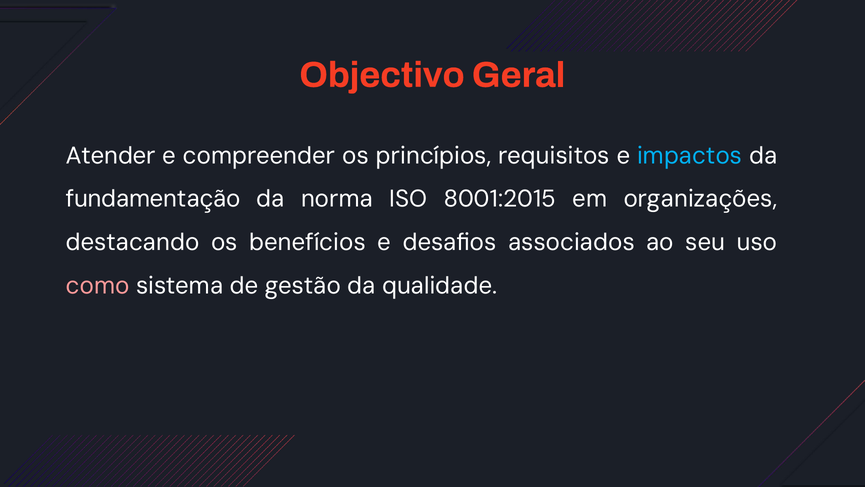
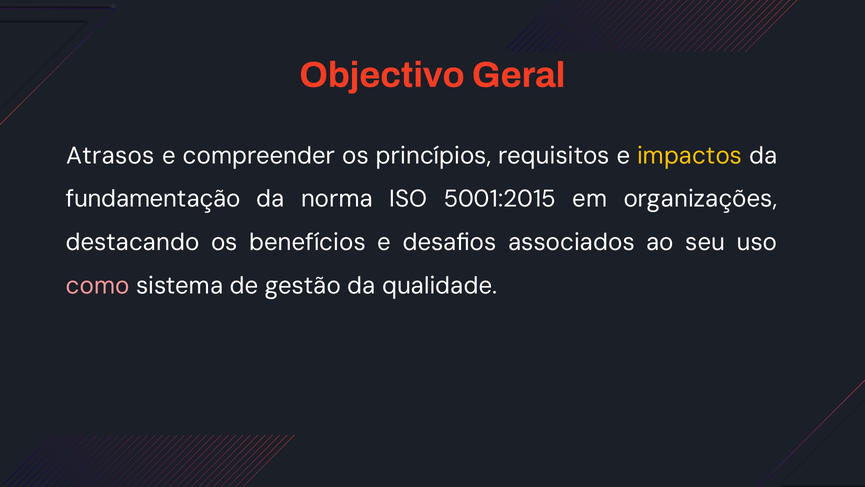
Atender: Atender -> Atrasos
impactos colour: light blue -> yellow
8001:2015: 8001:2015 -> 5001:2015
